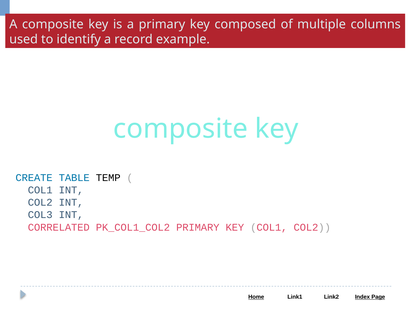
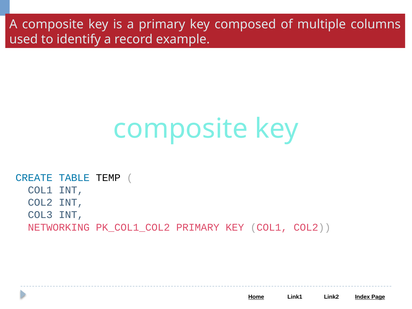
CORRELATED: CORRELATED -> NETWORKING
